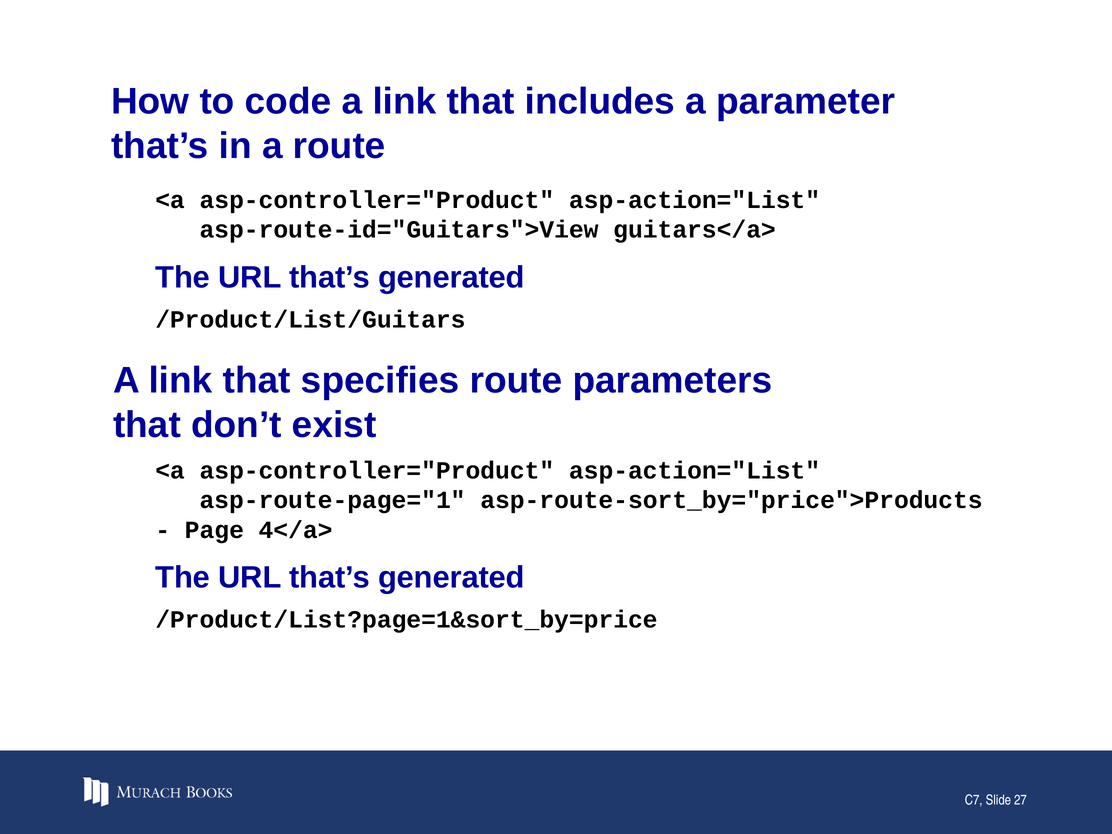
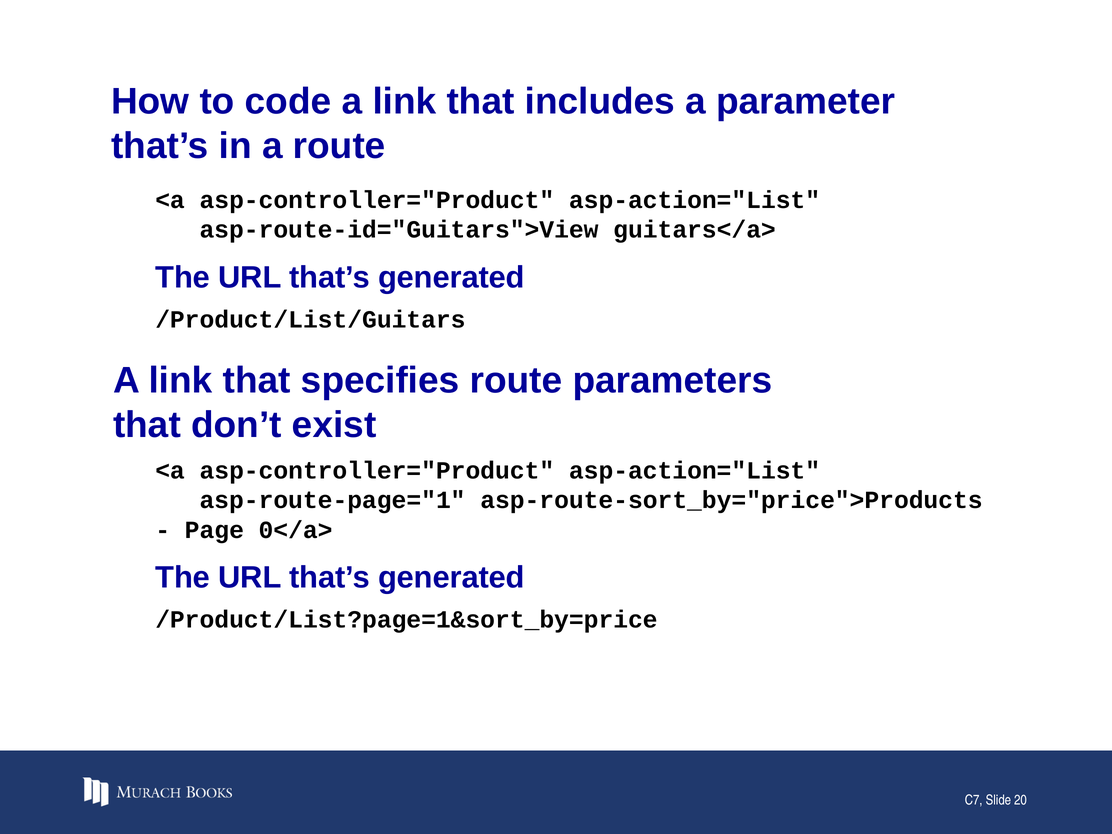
4</a>: 4</a> -> 0</a>
27: 27 -> 20
